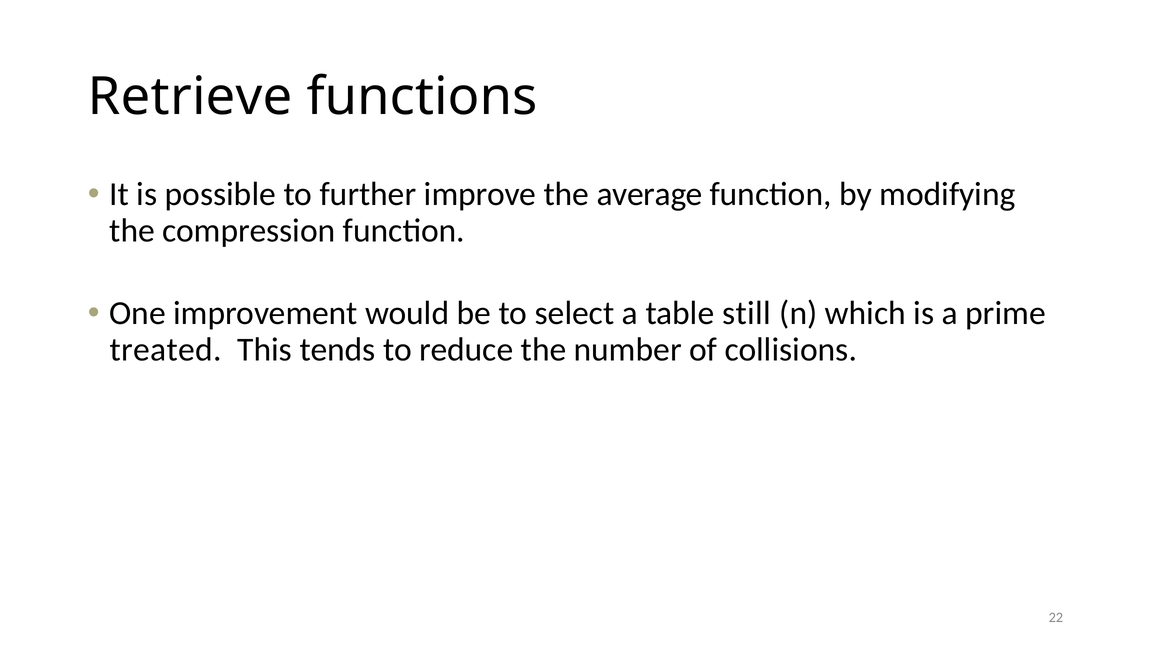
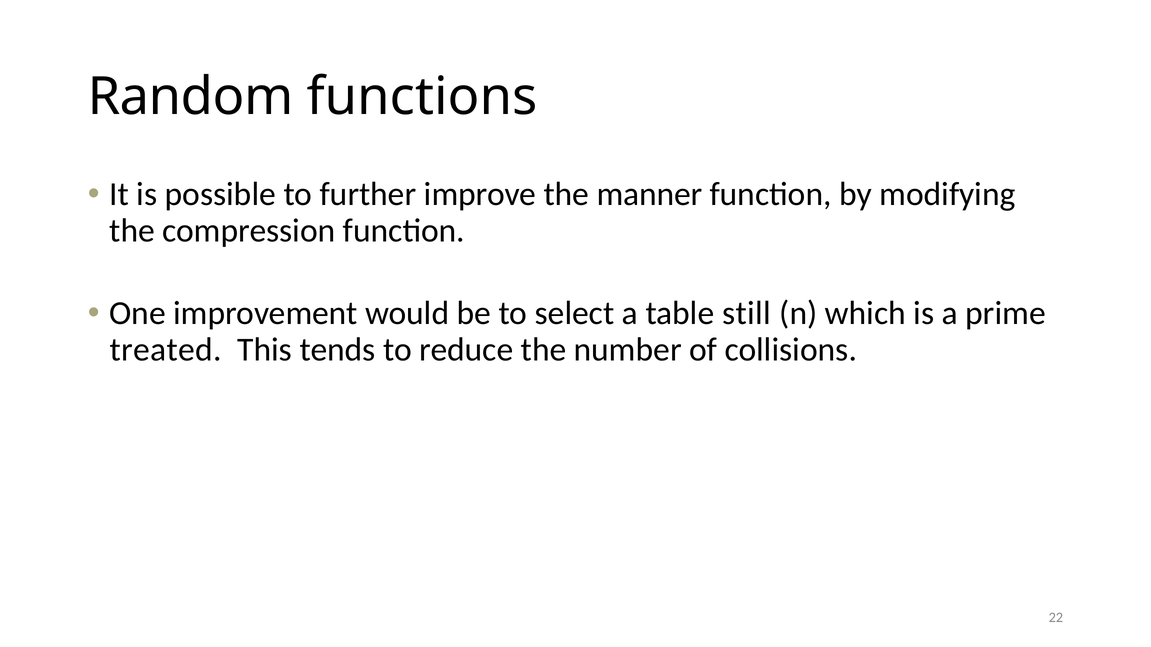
Retrieve: Retrieve -> Random
average: average -> manner
